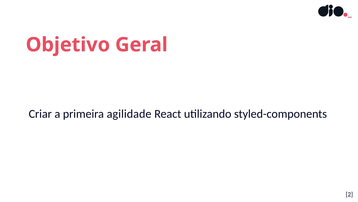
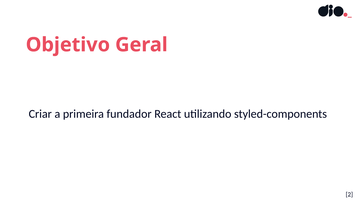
agilidade: agilidade -> fundador
